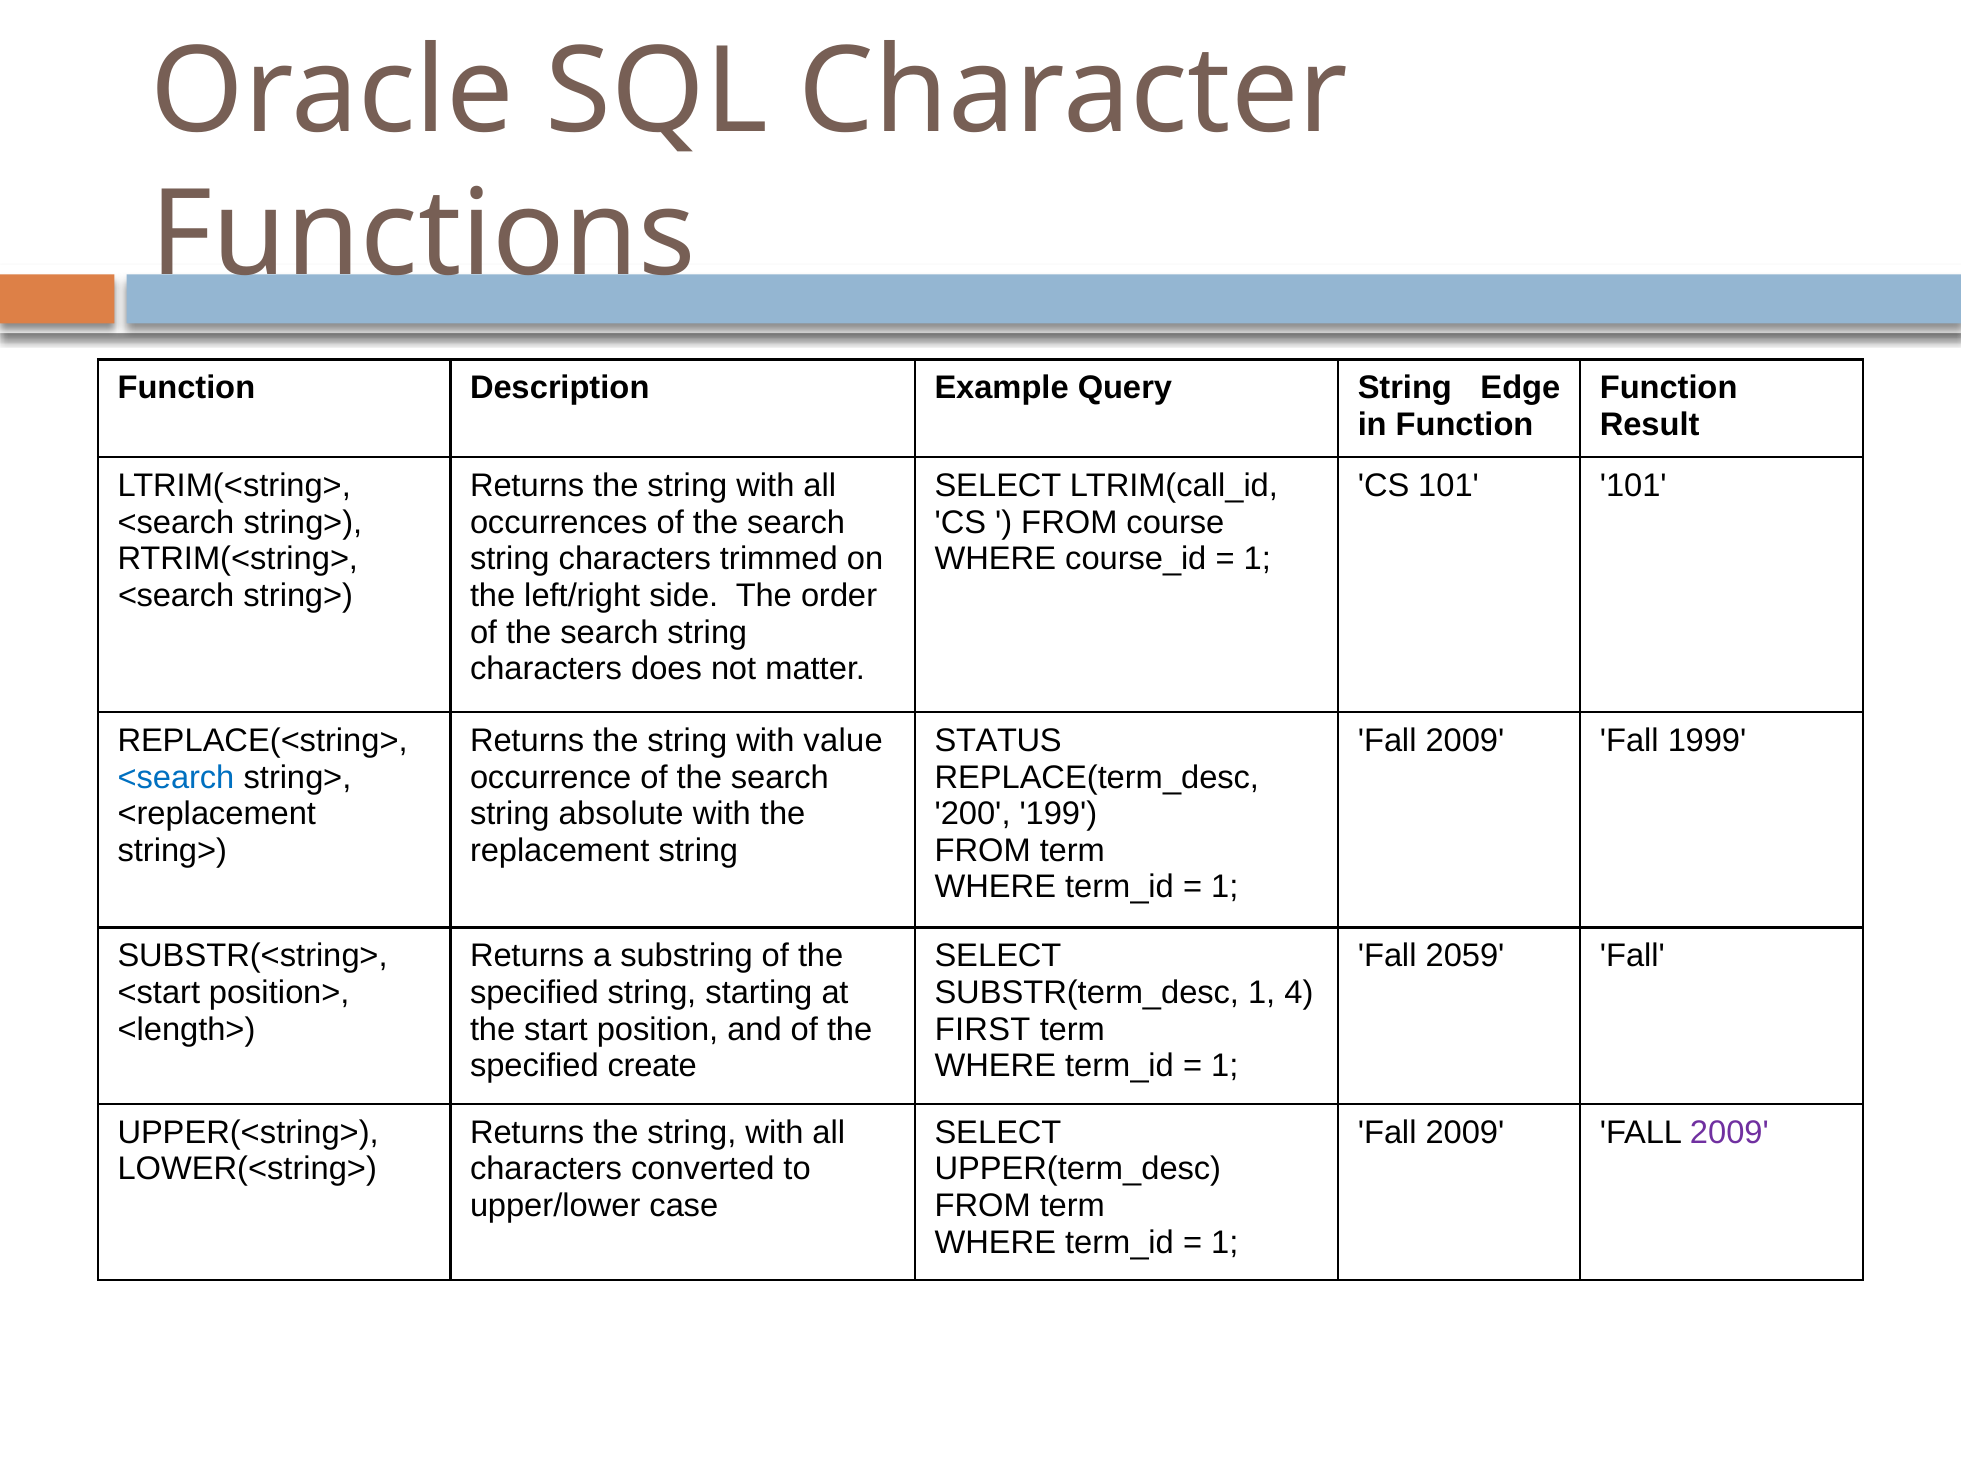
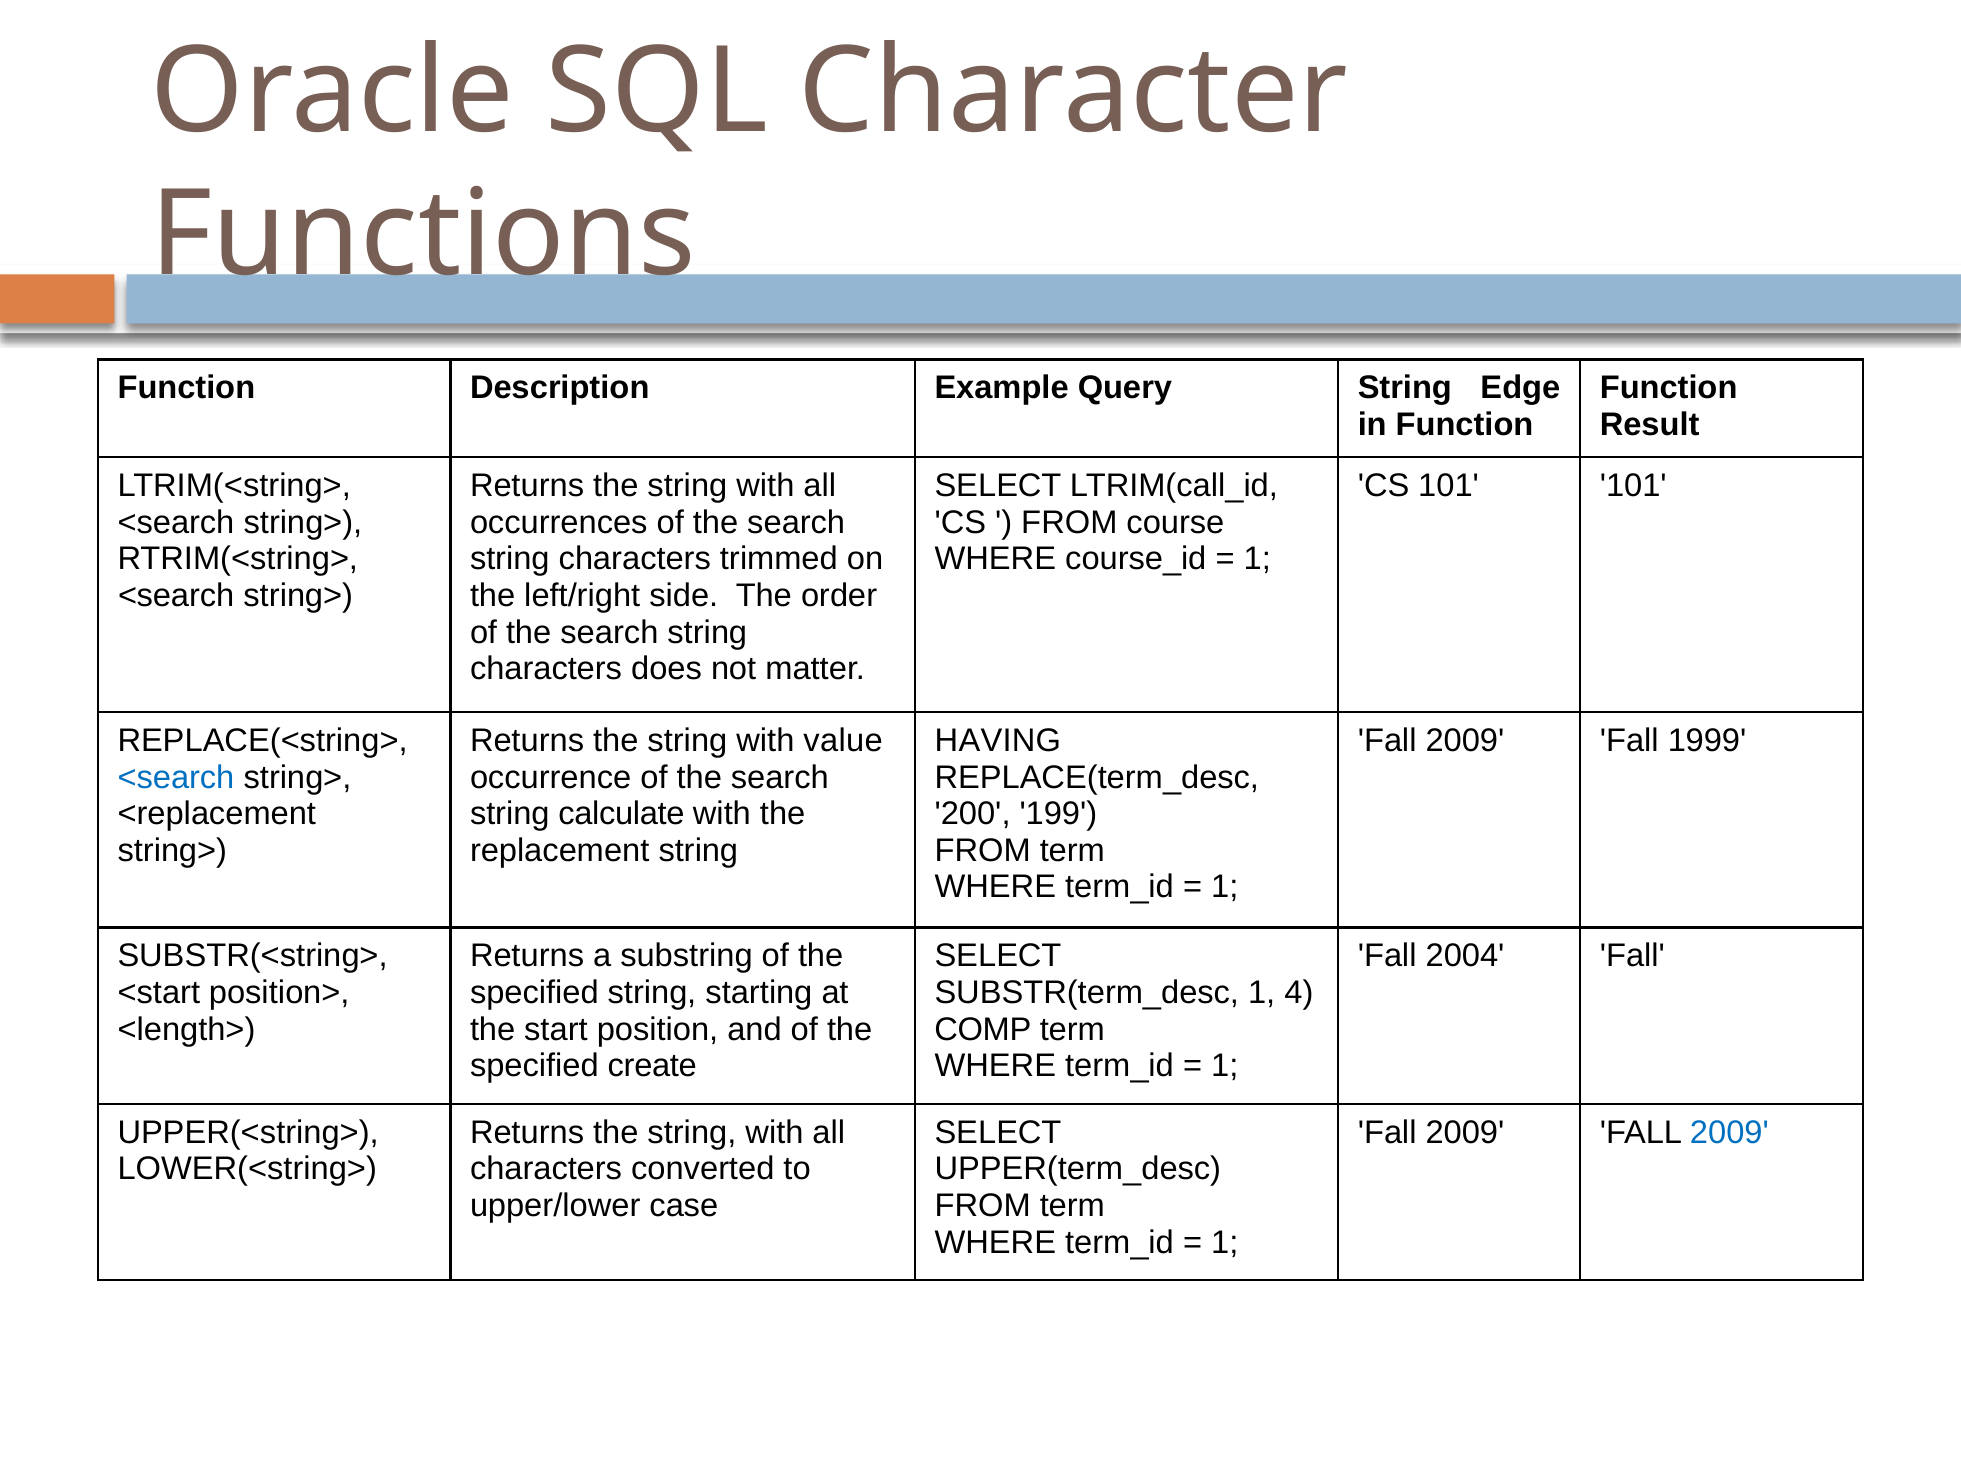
STATUS: STATUS -> HAVING
absolute: absolute -> calculate
2059: 2059 -> 2004
FIRST: FIRST -> COMP
2009 at (1729, 1133) colour: purple -> blue
